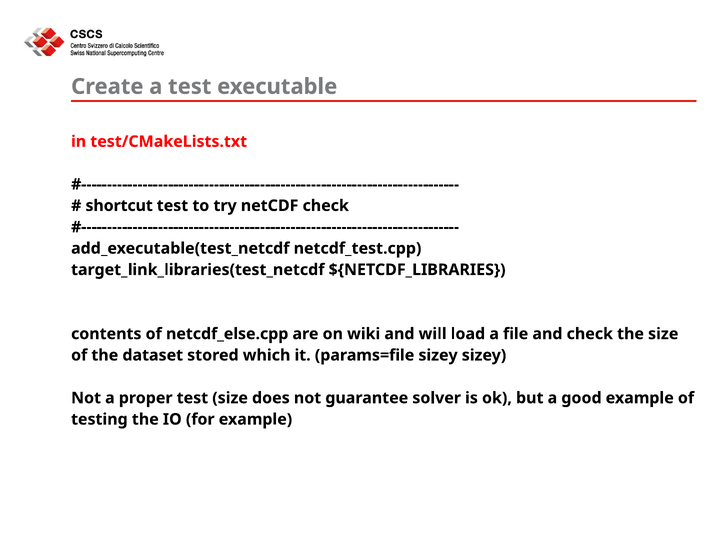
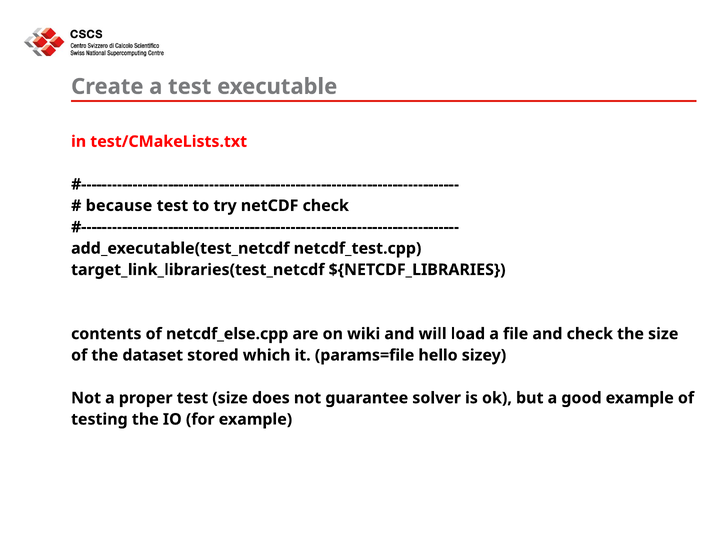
shortcut: shortcut -> because
params=file sizey: sizey -> hello
